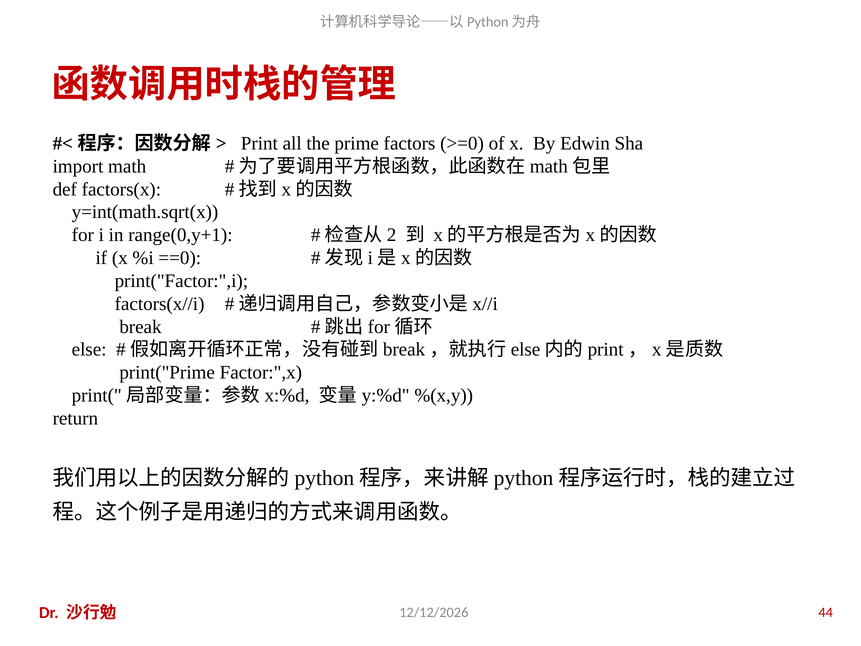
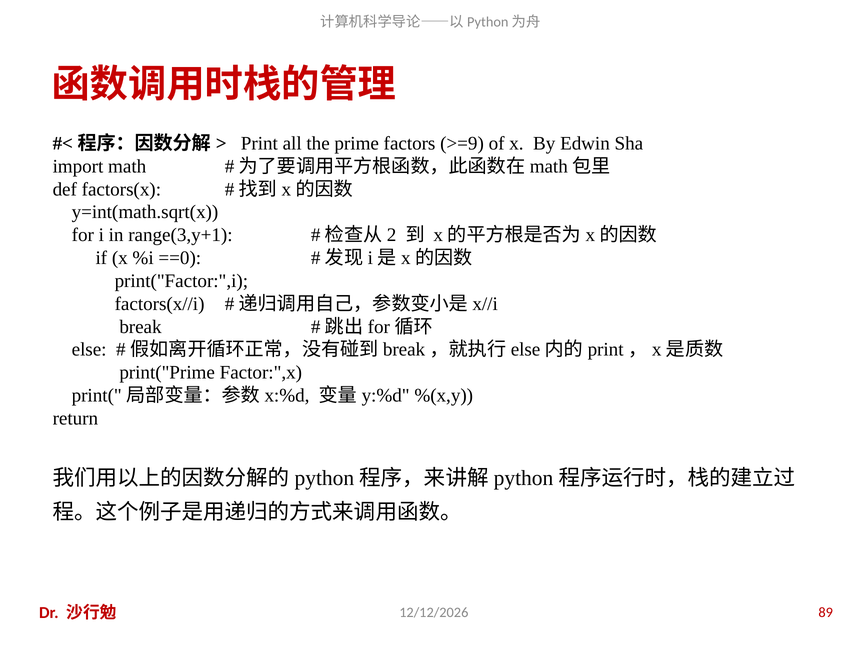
>=0: >=0 -> >=9
range(0,y+1: range(0,y+1 -> range(3,y+1
44: 44 -> 89
